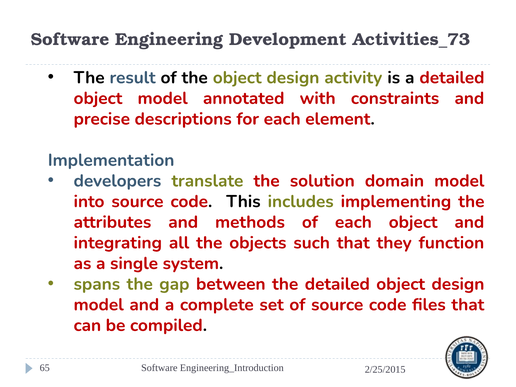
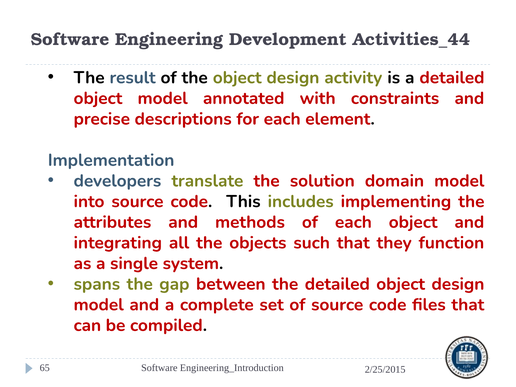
Activities_73: Activities_73 -> Activities_44
